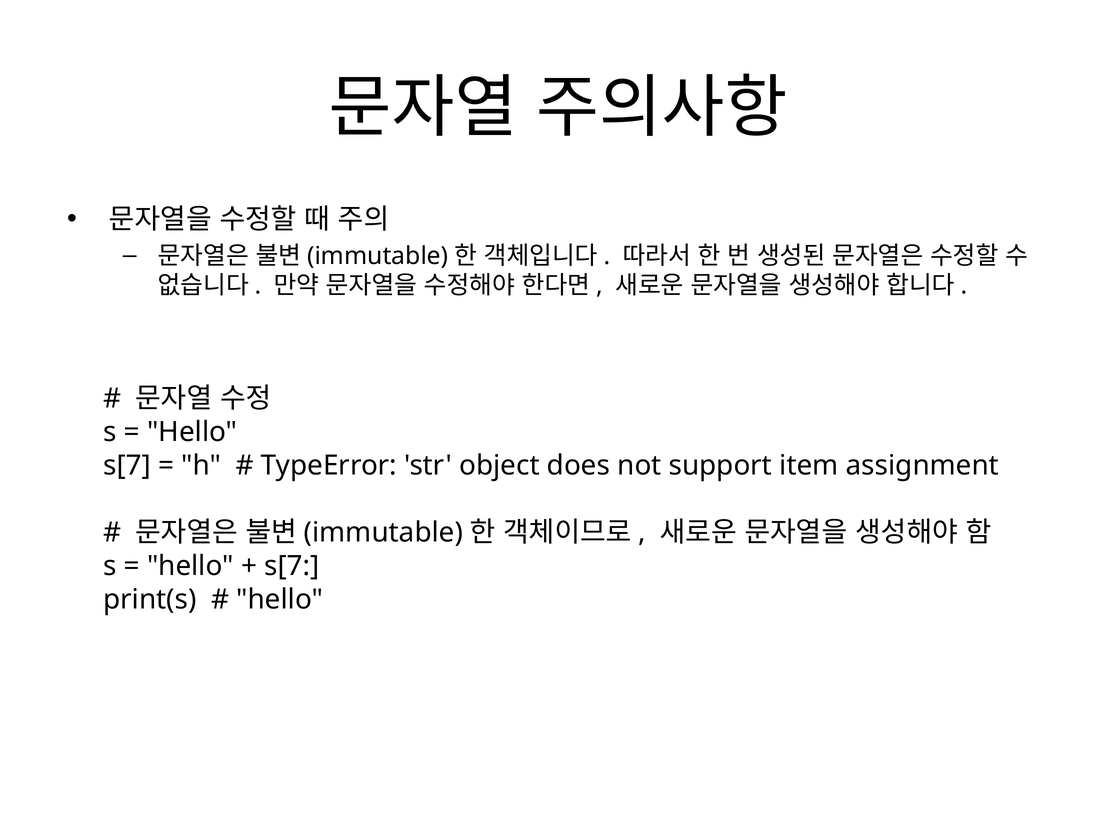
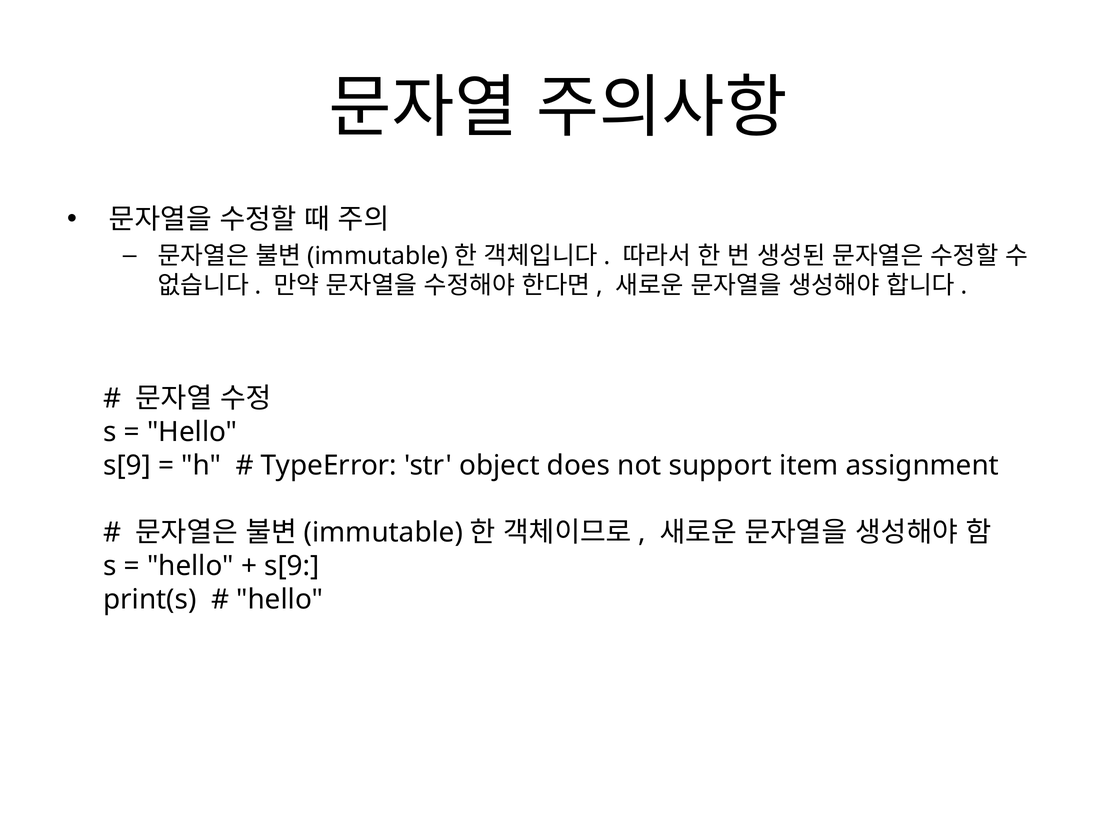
s[7 at (127, 466): s[7 -> s[9
s[7 at (292, 567): s[7 -> s[9
